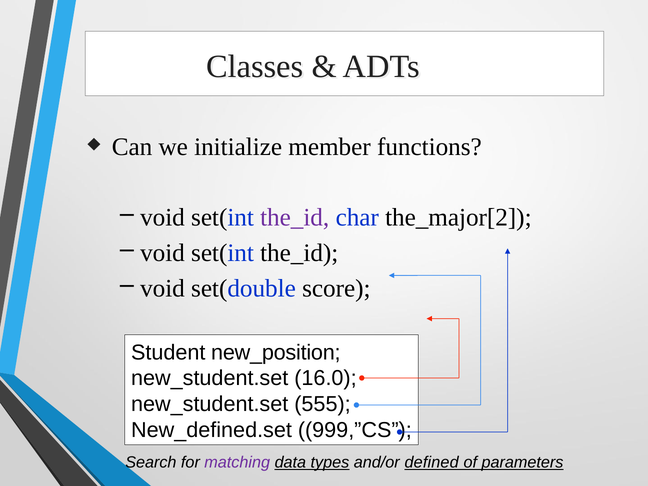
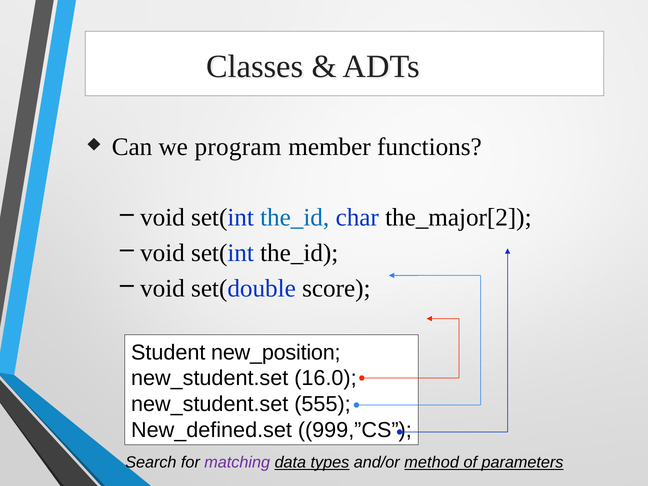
initialize: initialize -> program
the_id at (295, 218) colour: purple -> blue
defined: defined -> method
